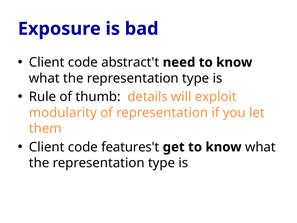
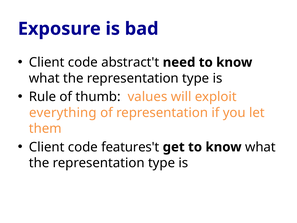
details: details -> values
modularity: modularity -> everything
